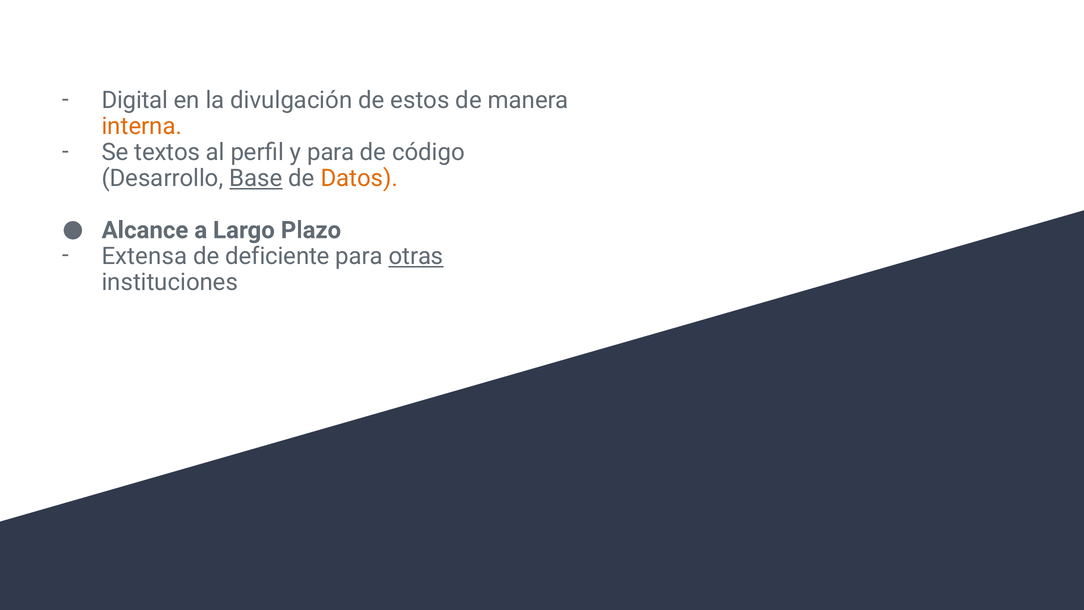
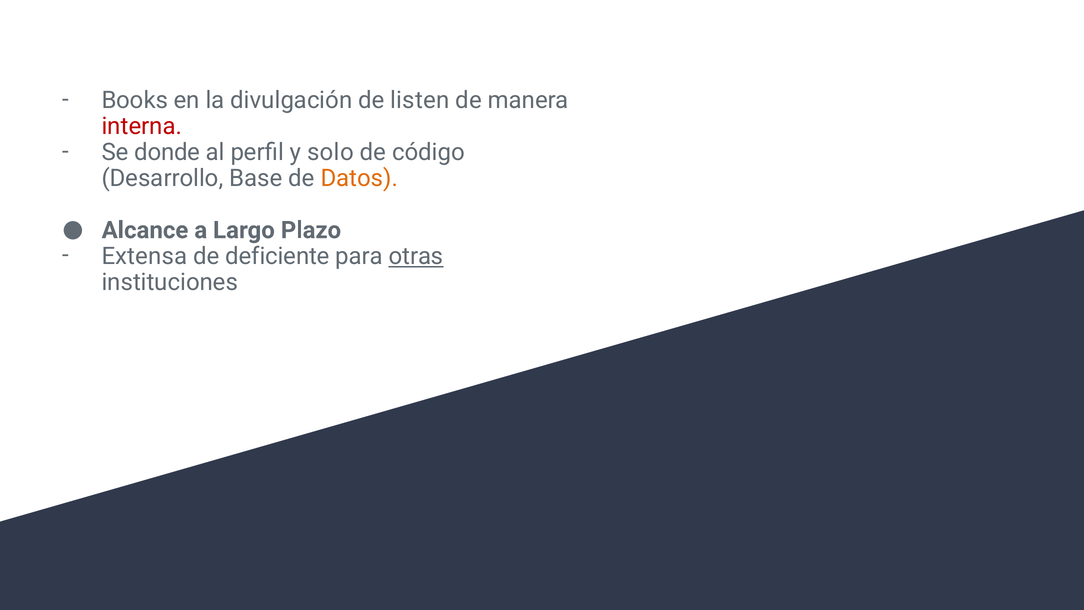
Digital: Digital -> Books
estos: estos -> listen
interna colour: orange -> red
textos: textos -> donde
y para: para -> solo
Base underline: present -> none
